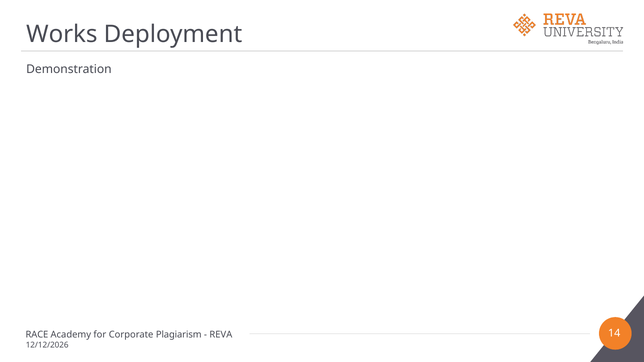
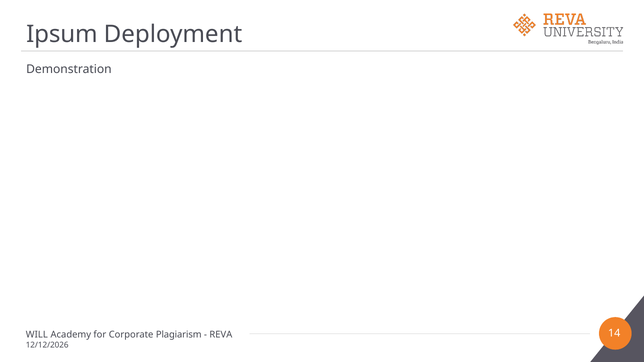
Works: Works -> Ipsum
RACE: RACE -> WILL
